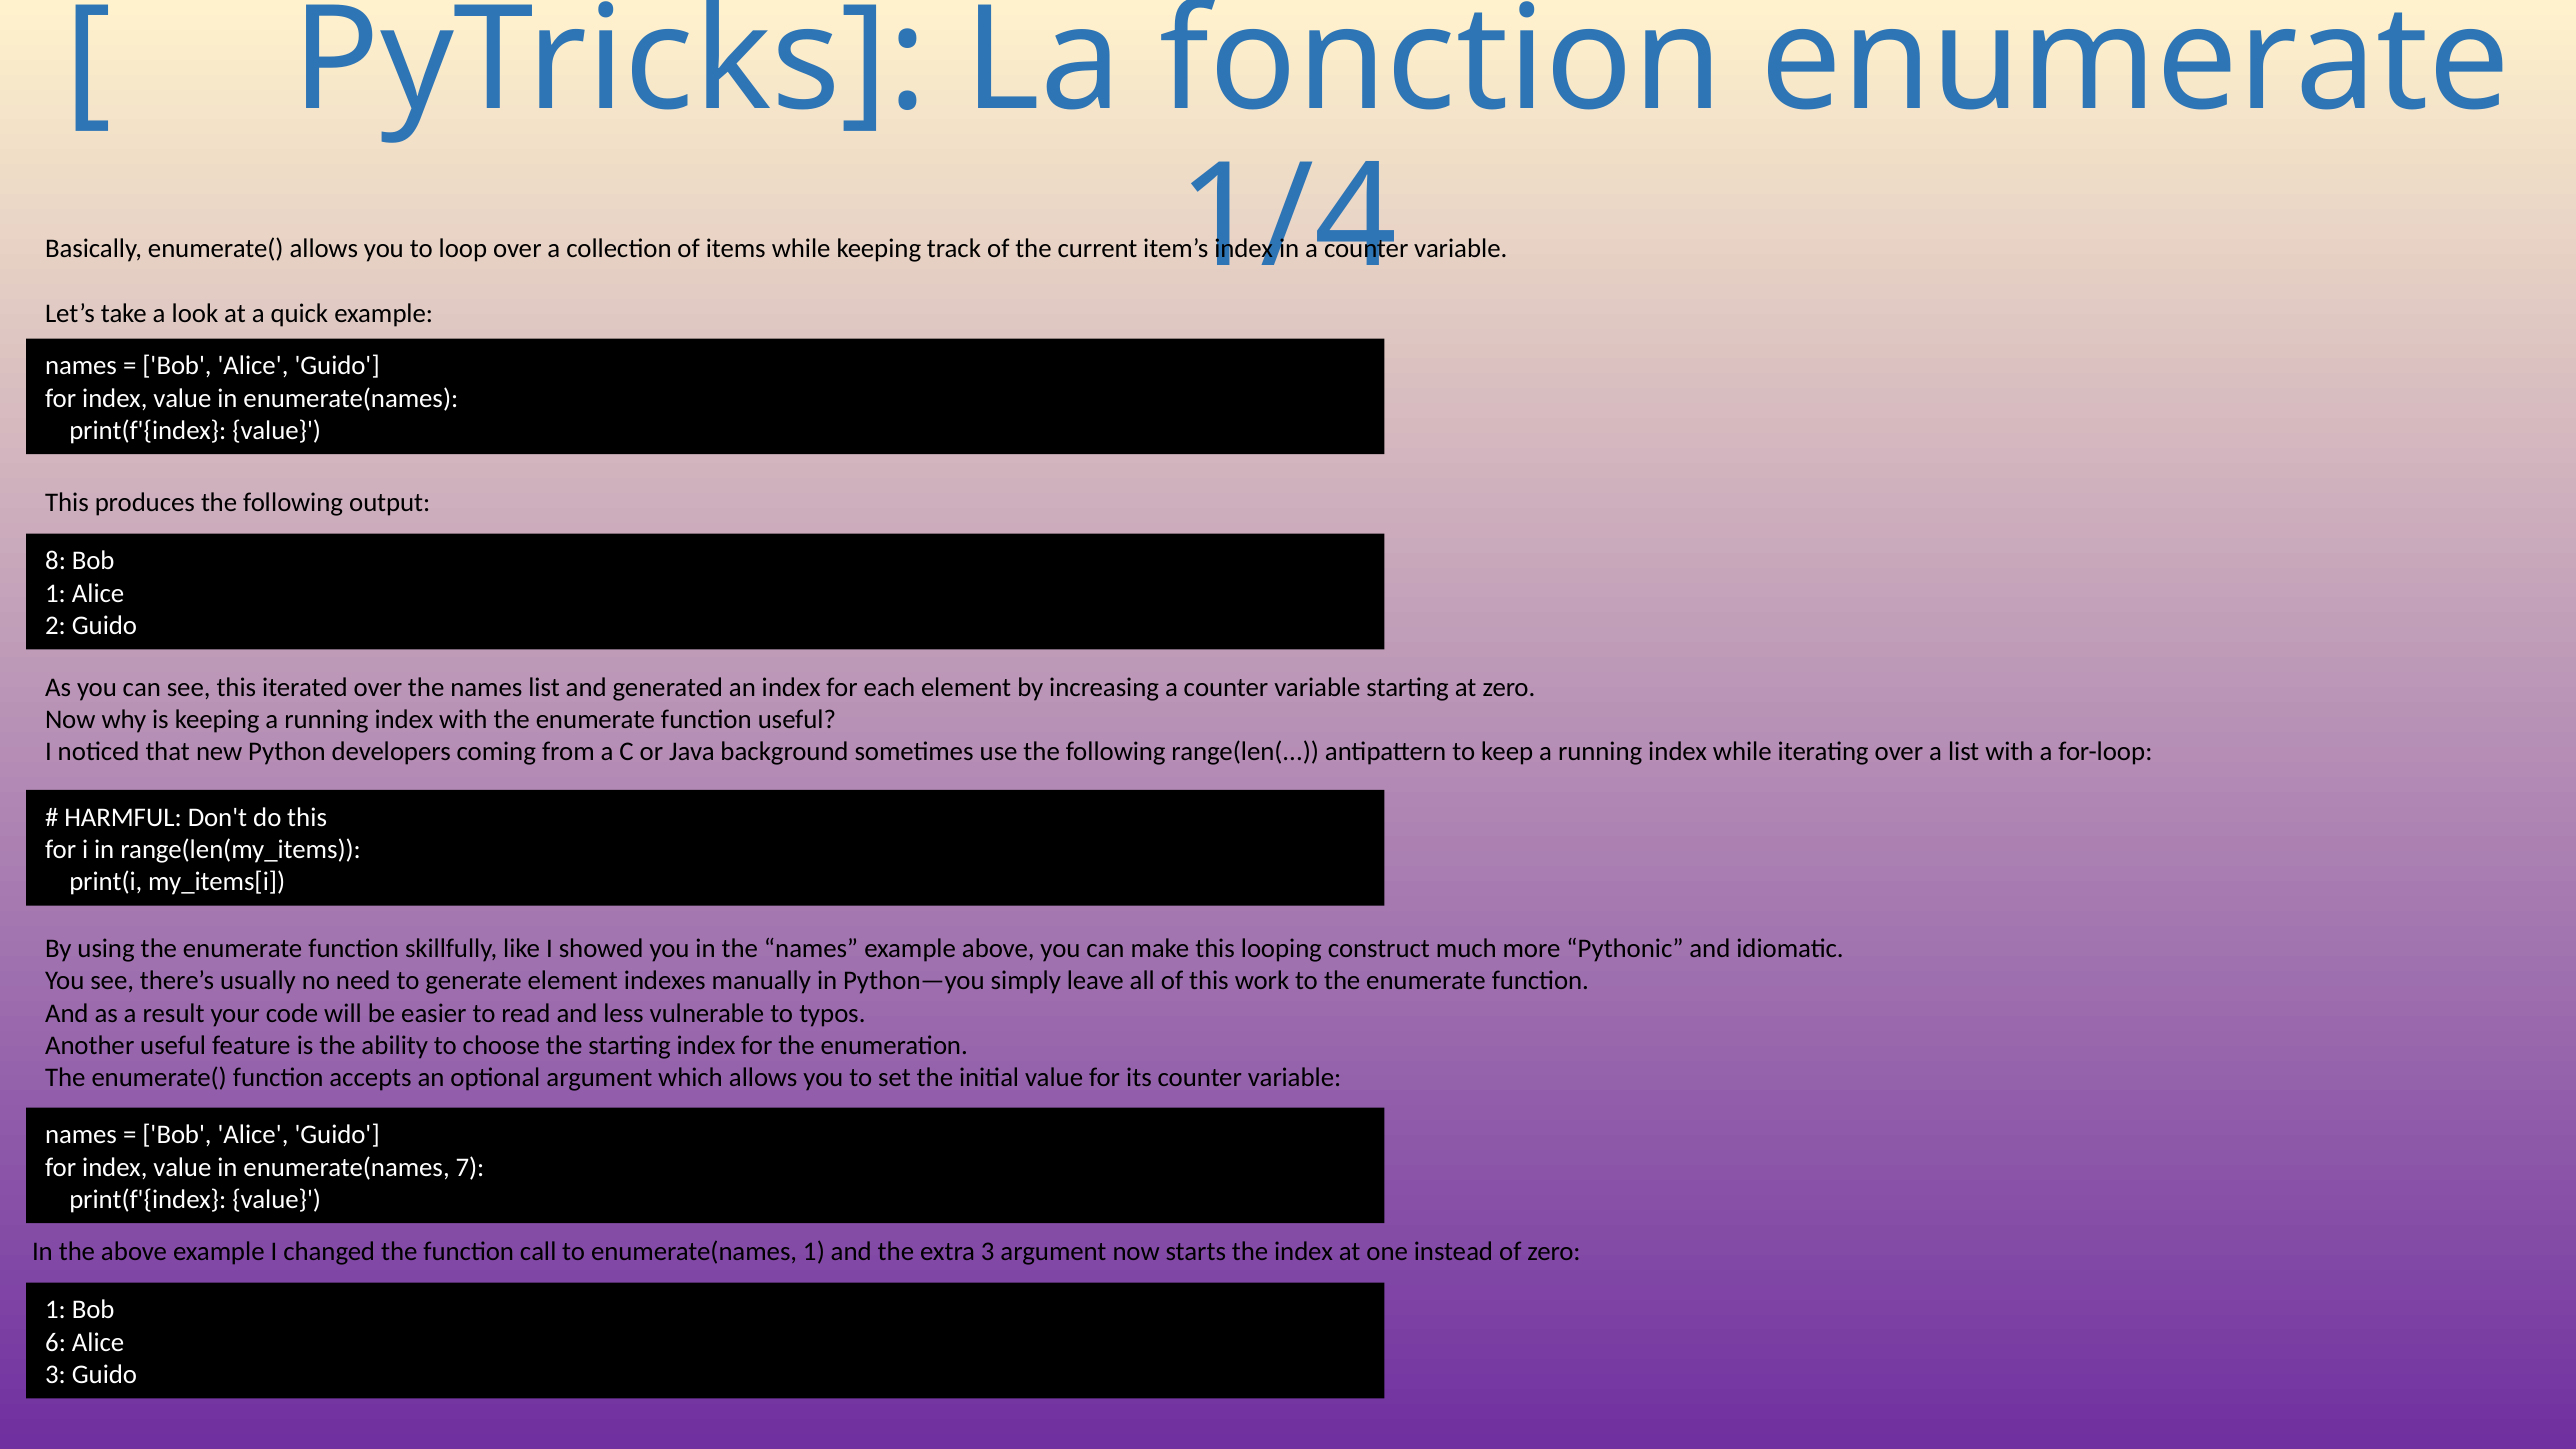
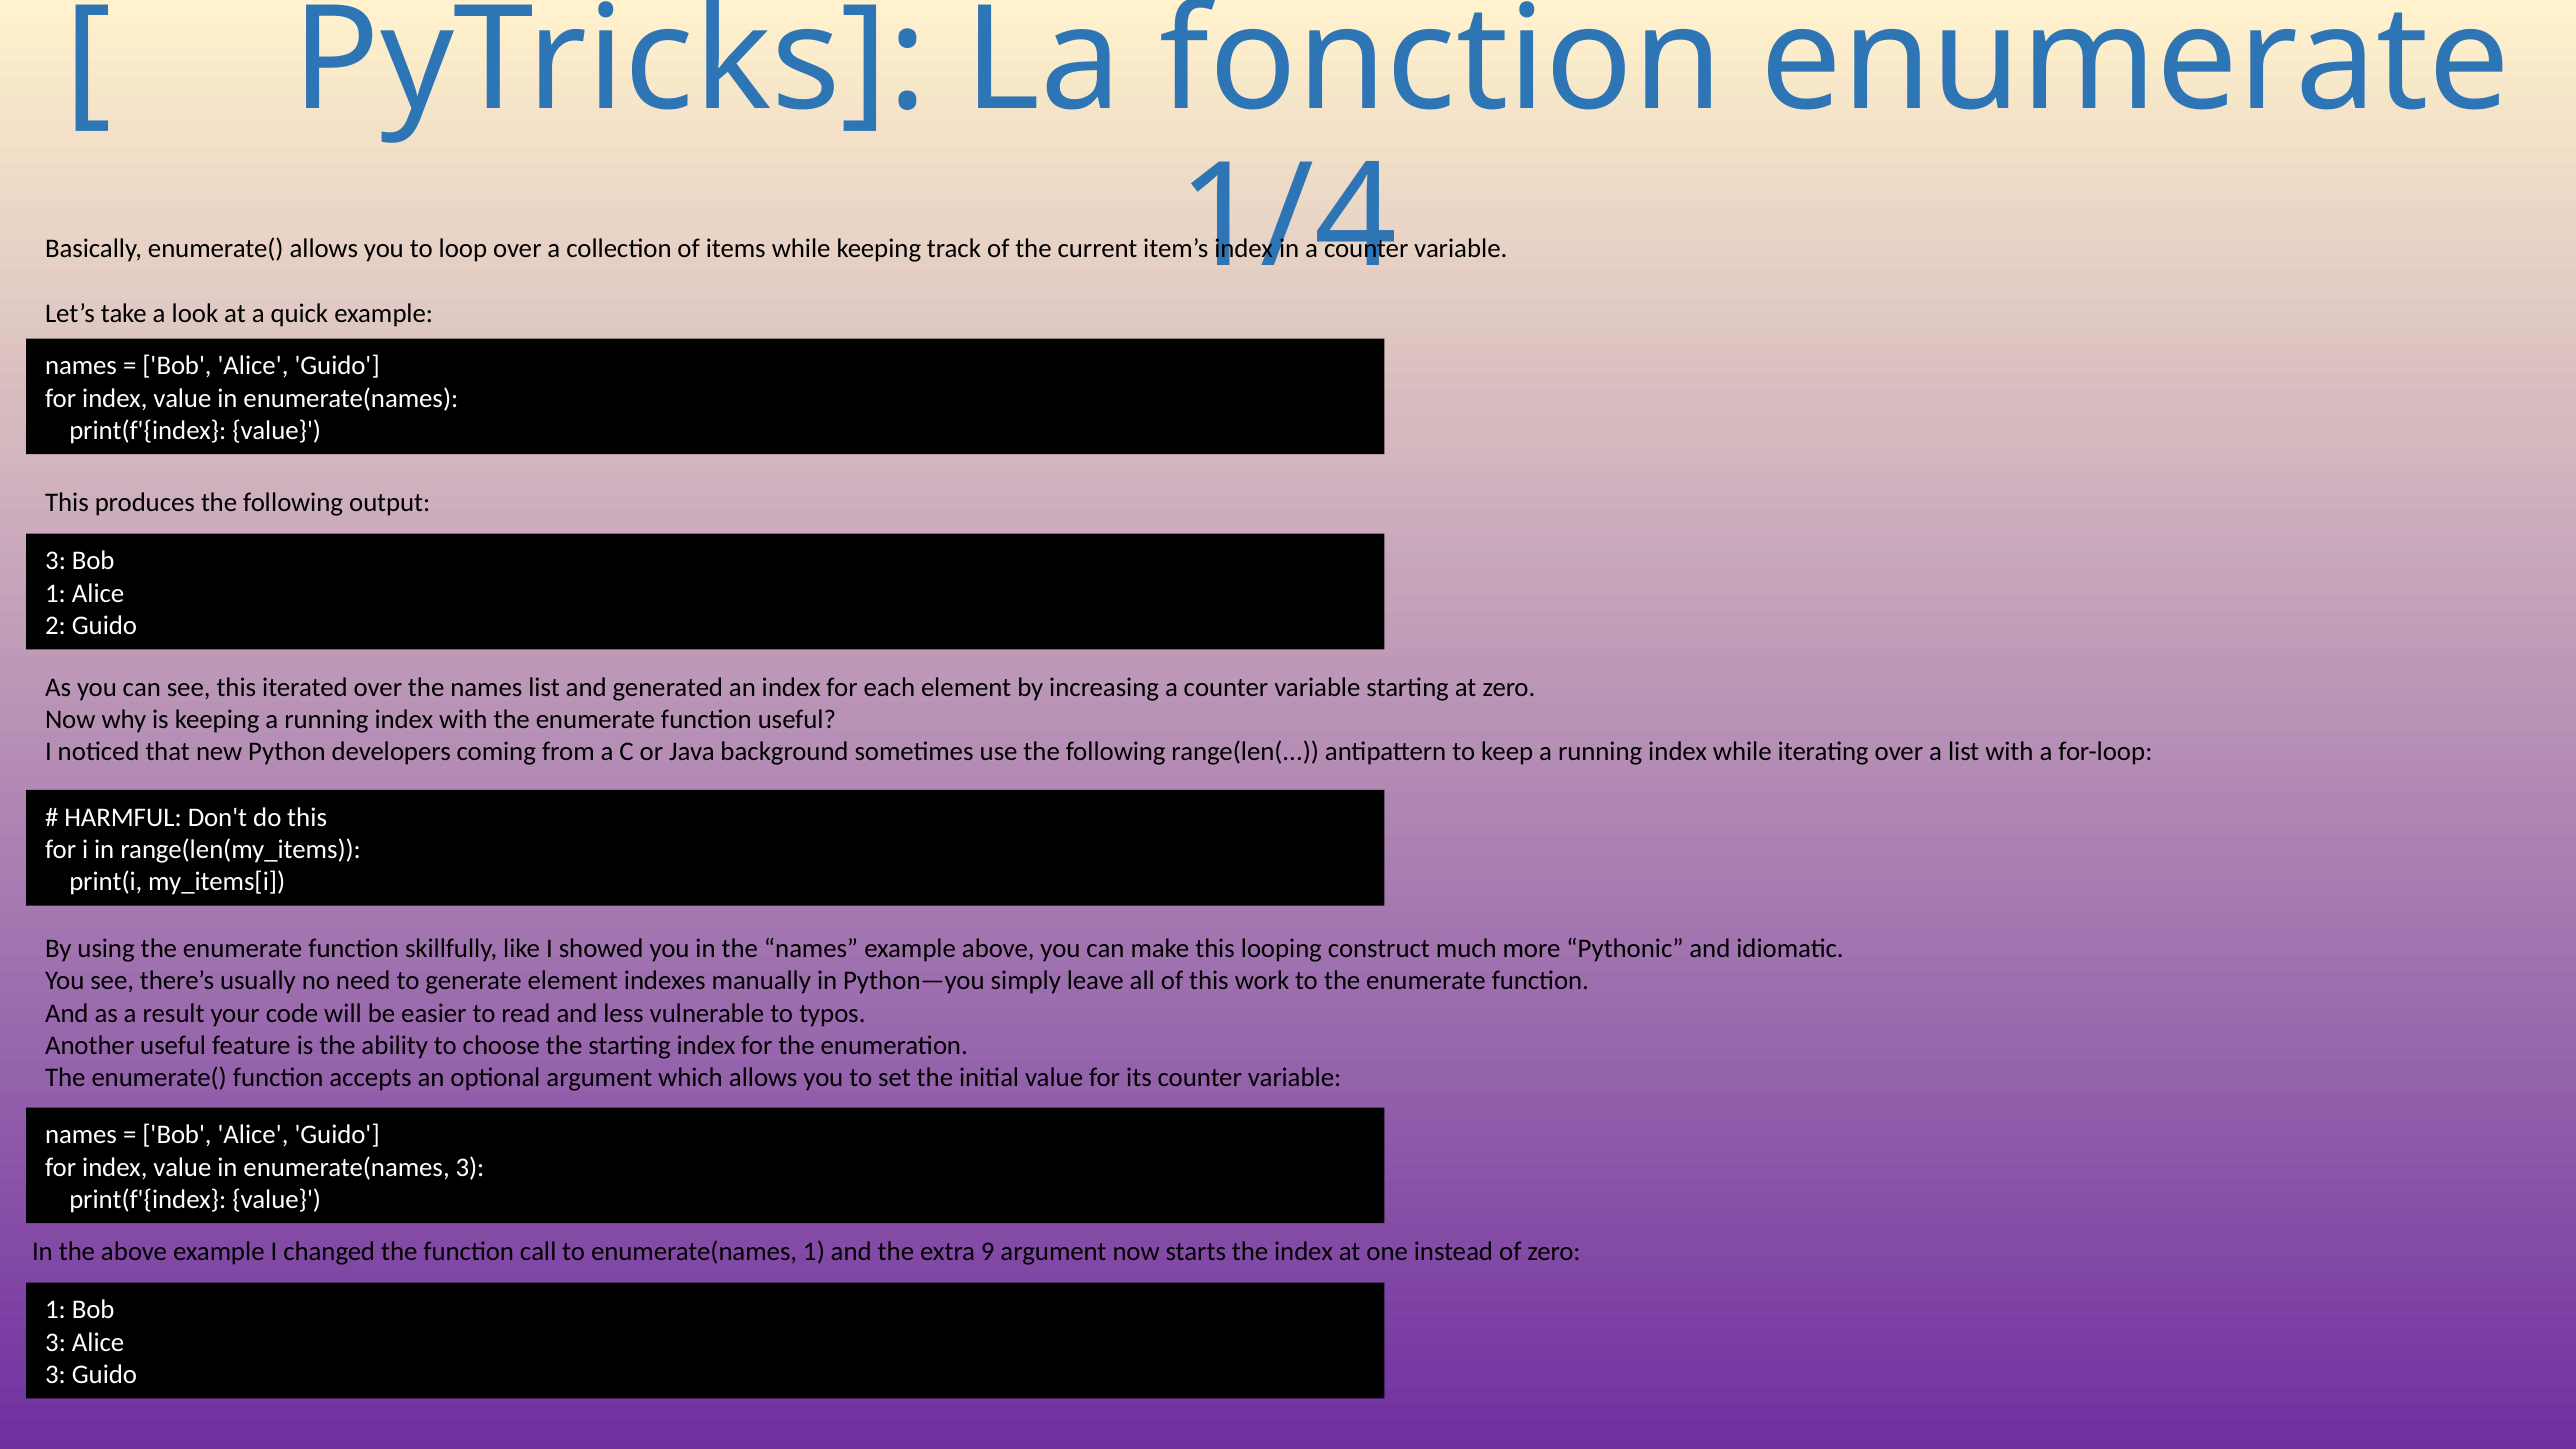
8 at (56, 561): 8 -> 3
enumerate(names 7: 7 -> 3
extra 3: 3 -> 9
6 at (56, 1342): 6 -> 3
